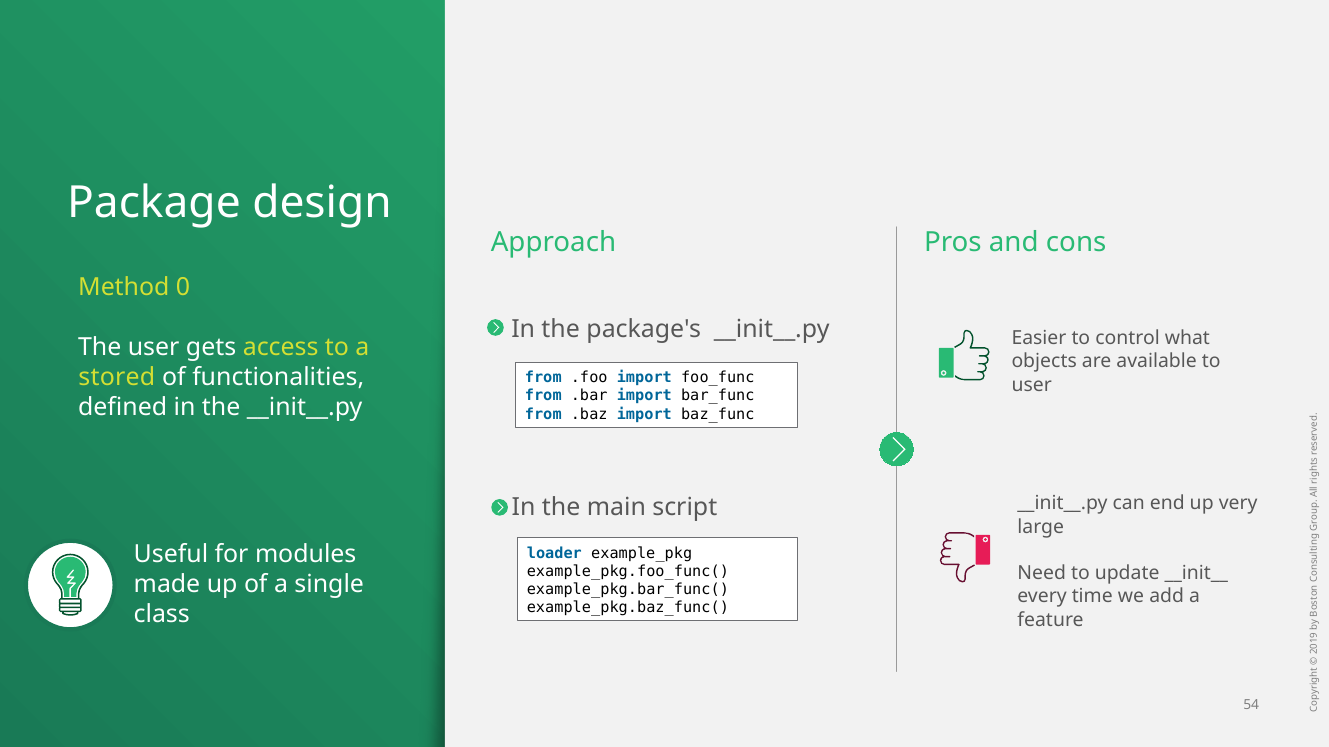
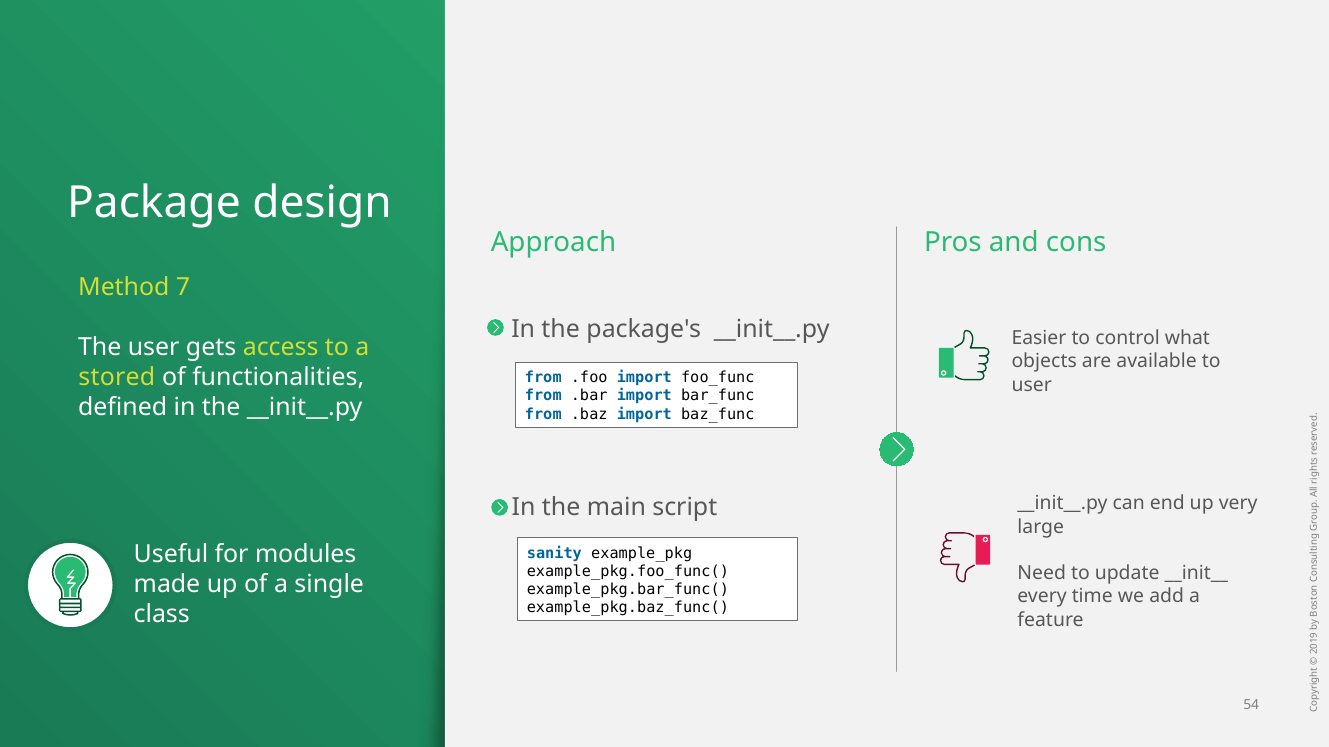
Method 0: 0 -> 7
loader: loader -> sanity
